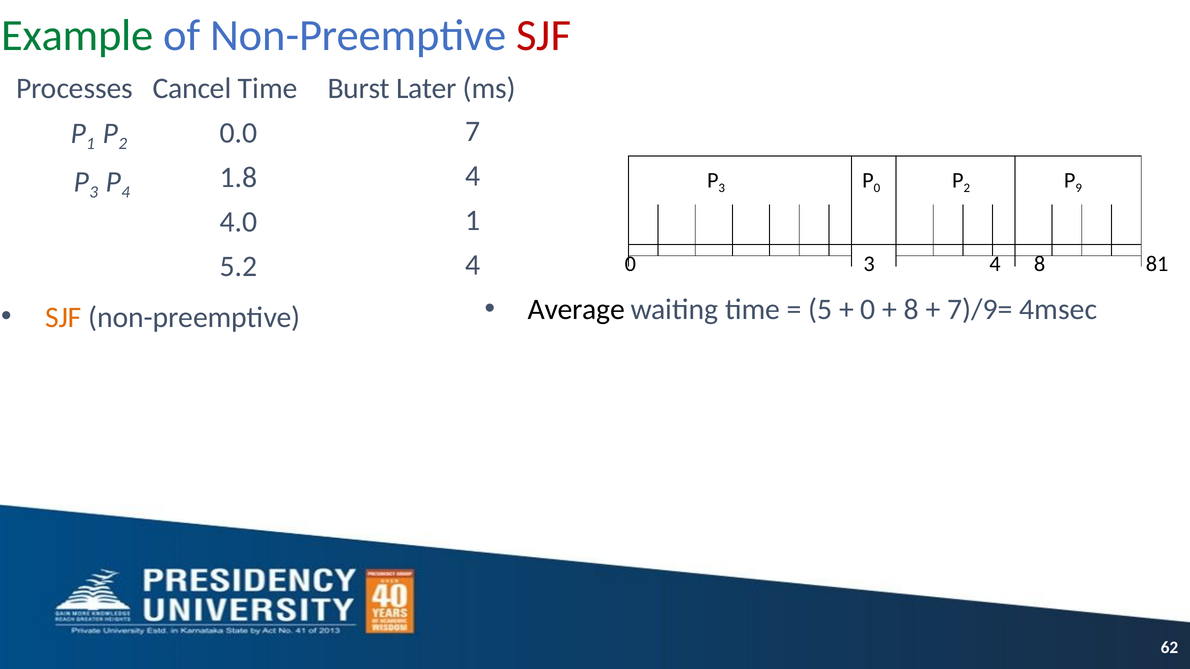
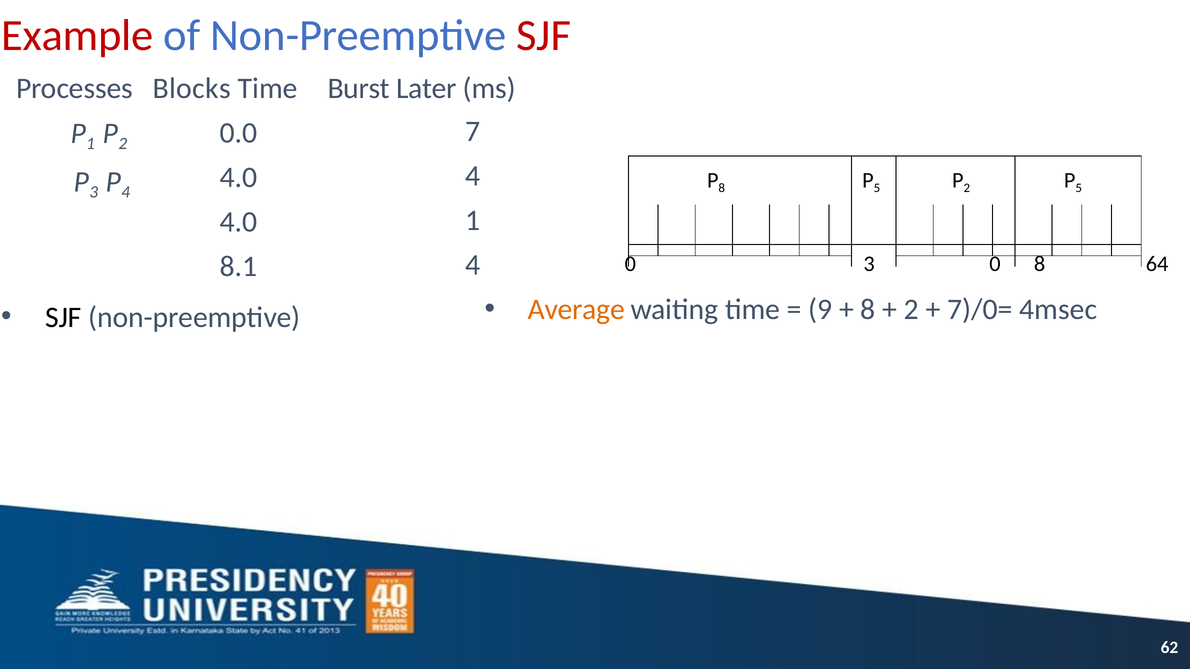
Example colour: green -> red
Cancel: Cancel -> Blocks
1.8 at (238, 177): 1.8 -> 4.0
3 at (722, 188): 3 -> 8
0 at (877, 188): 0 -> 5
9 at (1079, 188): 9 -> 5
5.2: 5.2 -> 8.1
3 4: 4 -> 0
81: 81 -> 64
Average colour: black -> orange
5: 5 -> 9
0 at (868, 310): 0 -> 8
8 at (911, 310): 8 -> 2
7)/9=: 7)/9= -> 7)/0=
SJF at (63, 317) colour: orange -> black
